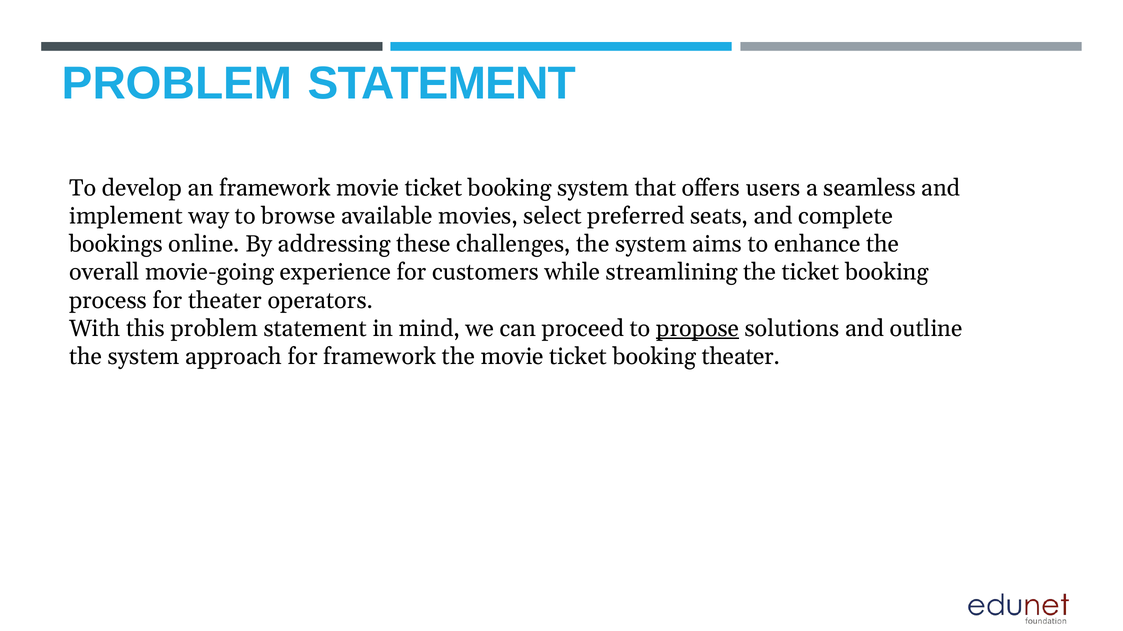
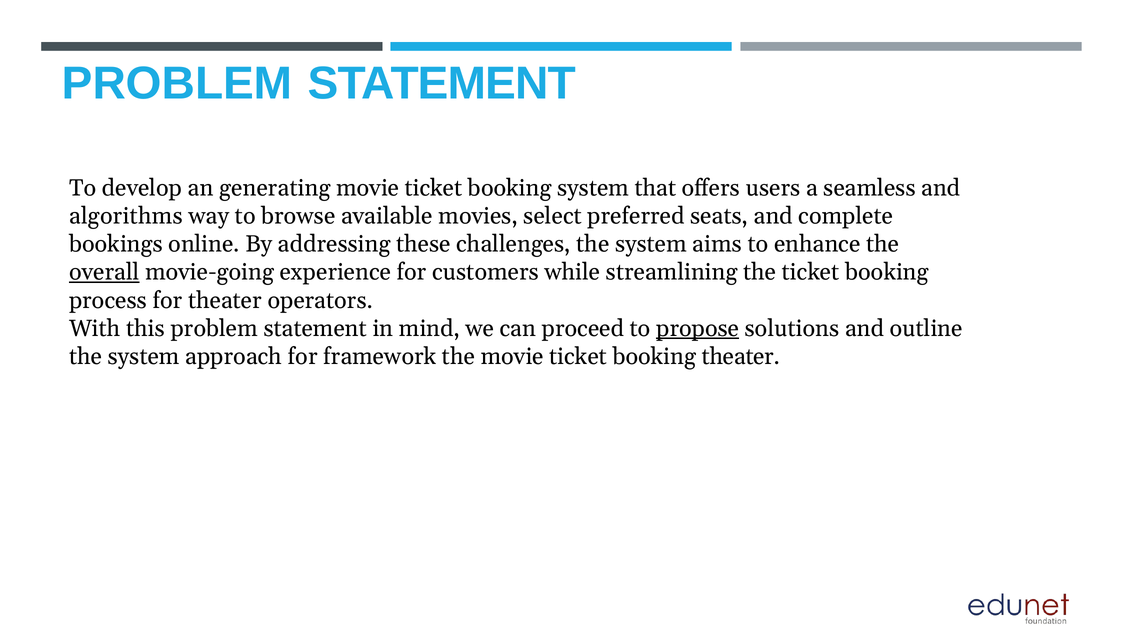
an framework: framework -> generating
implement: implement -> algorithms
overall underline: none -> present
